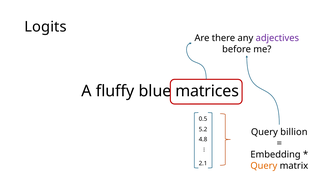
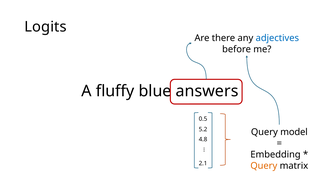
adjectives colour: purple -> blue
matrices: matrices -> answers
billion: billion -> model
